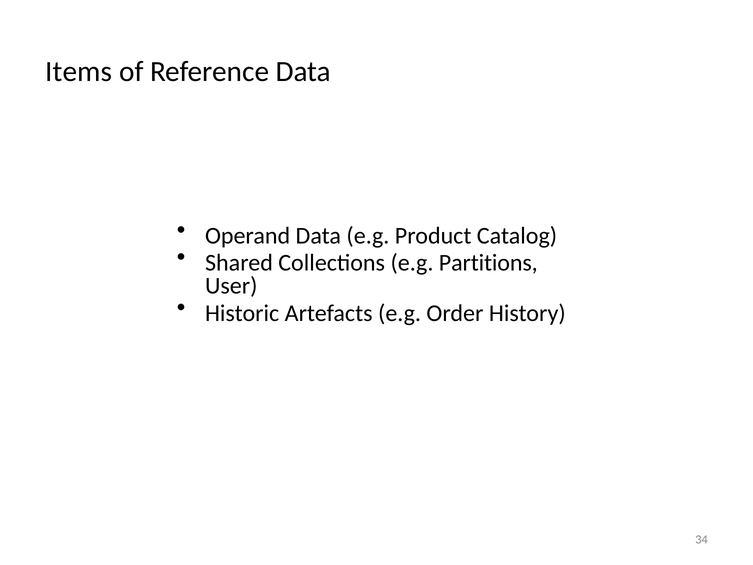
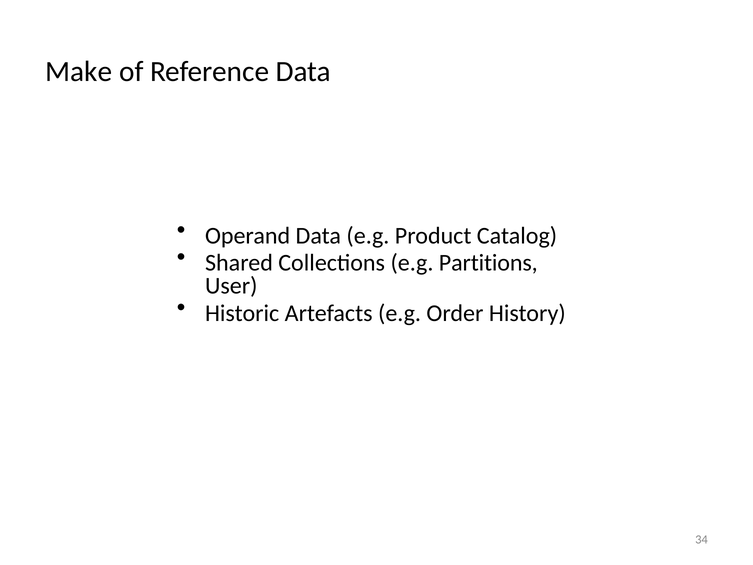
Items: Items -> Make
